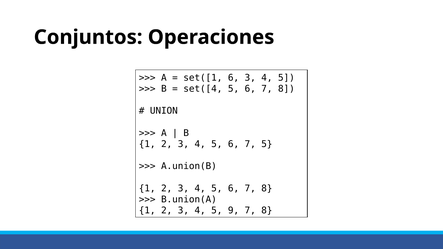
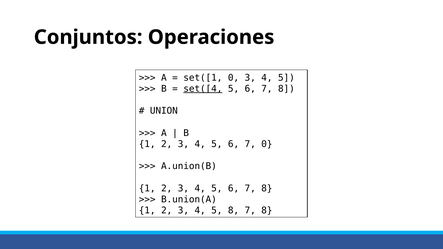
set([1 6: 6 -> 0
set([4 underline: none -> present
7 5: 5 -> 0
5 9: 9 -> 8
